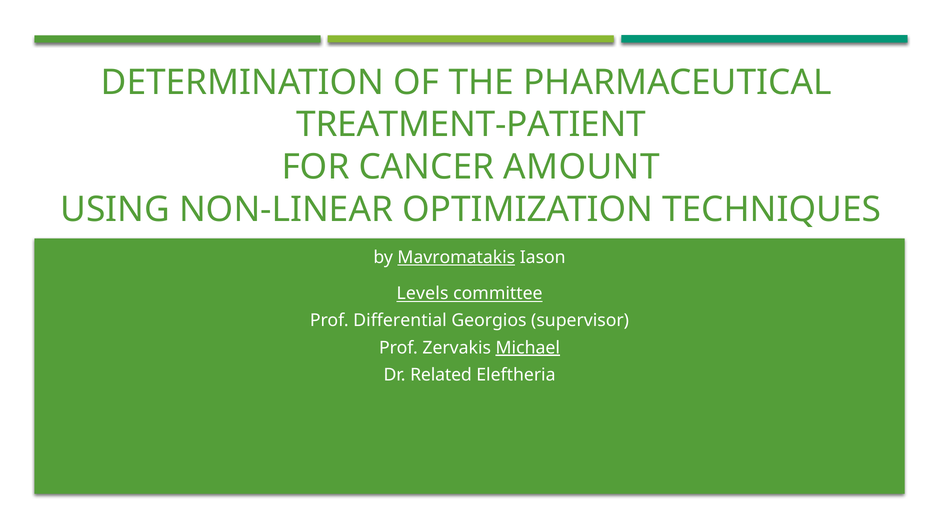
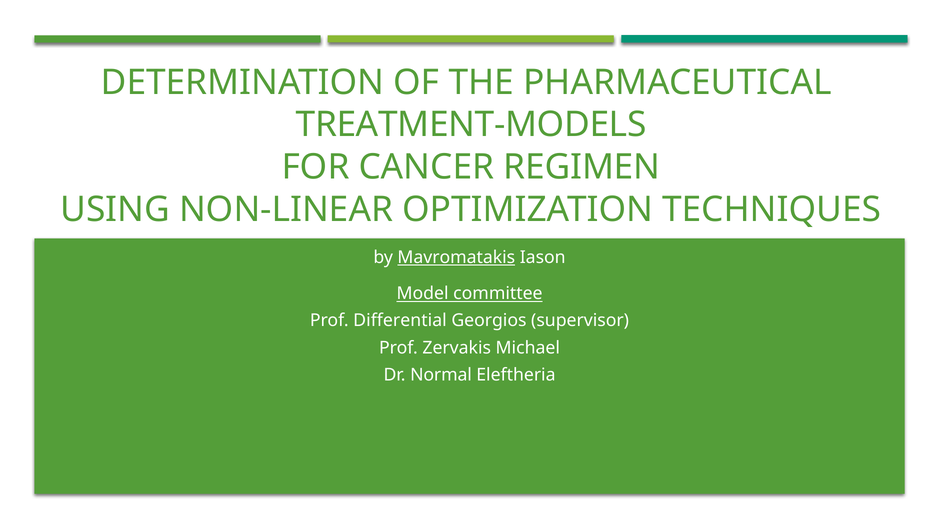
TREATMENT-PATIENT: TREATMENT-PATIENT -> TREATMENT-MODELS
AMOUNT: AMOUNT -> REGIMEN
Levels: Levels -> Model
Michael underline: present -> none
Related: Related -> Normal
